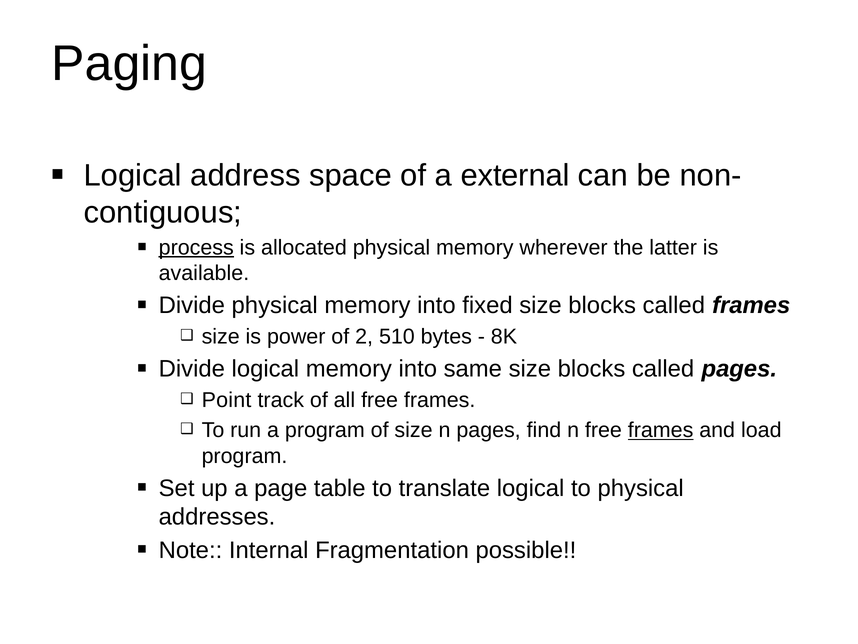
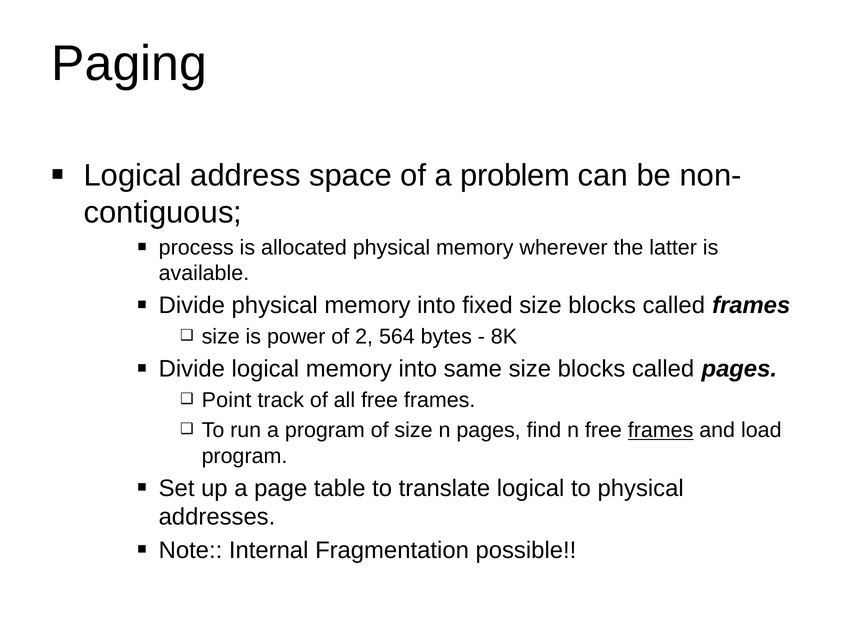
external: external -> problem
process underline: present -> none
510: 510 -> 564
